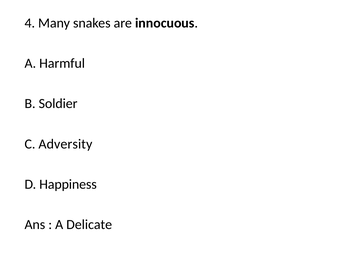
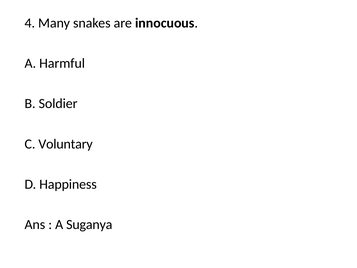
Adversity: Adversity -> Voluntary
Delicate: Delicate -> Suganya
